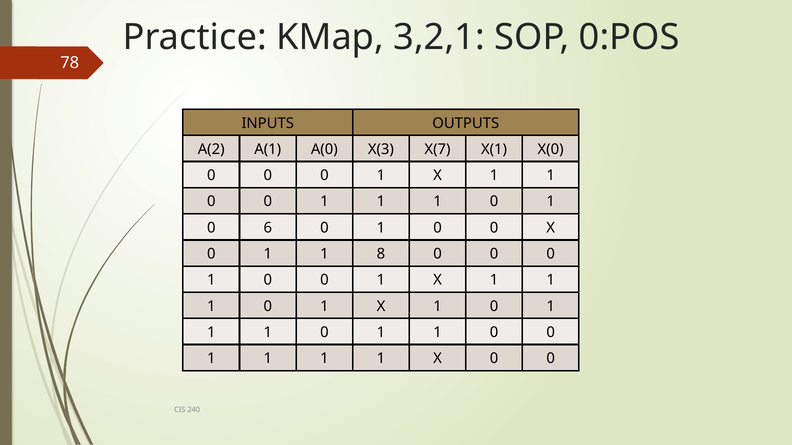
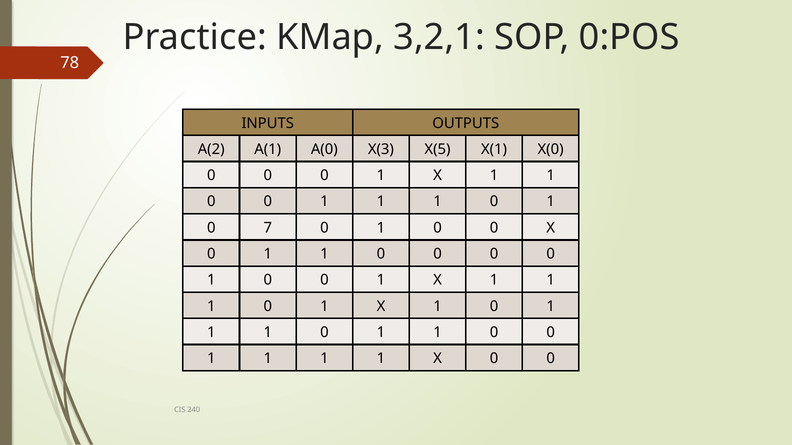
X(7: X(7 -> X(5
6: 6 -> 7
8 at (381, 254): 8 -> 0
